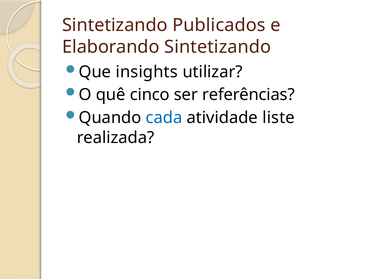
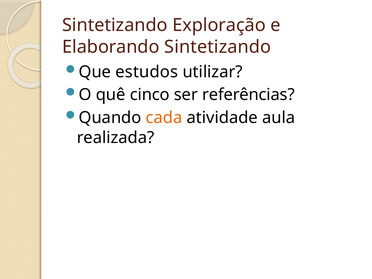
Publicados: Publicados -> Exploração
insights: insights -> estudos
cada colour: blue -> orange
liste: liste -> aula
